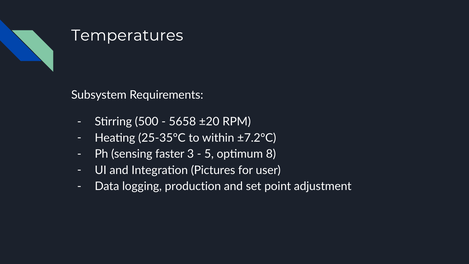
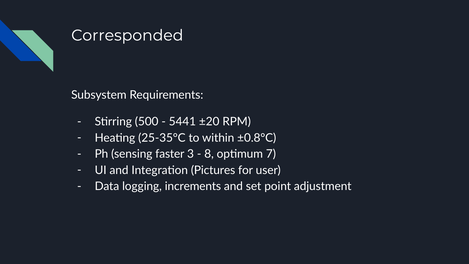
Temperatures: Temperatures -> Corresponded
5658: 5658 -> 5441
±7.2°C: ±7.2°C -> ±0.8°C
5: 5 -> 8
8: 8 -> 7
production: production -> increments
